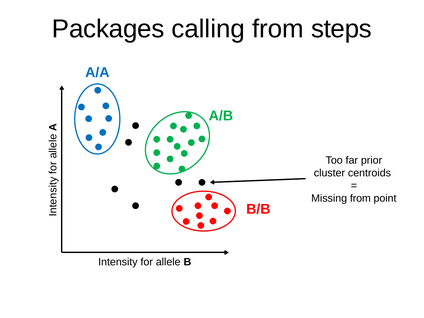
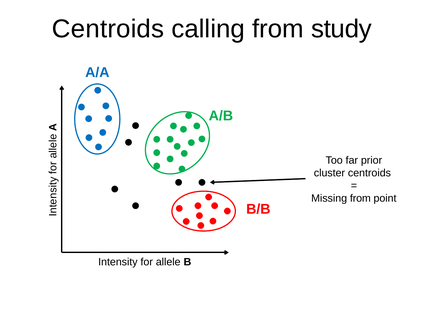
Packages at (108, 29): Packages -> Centroids
steps: steps -> study
